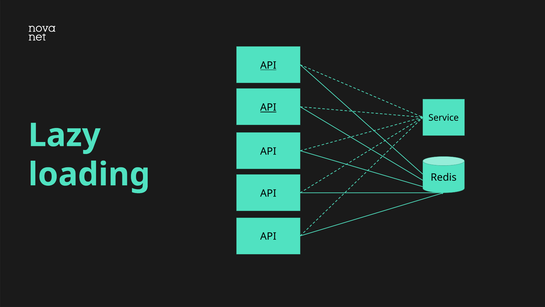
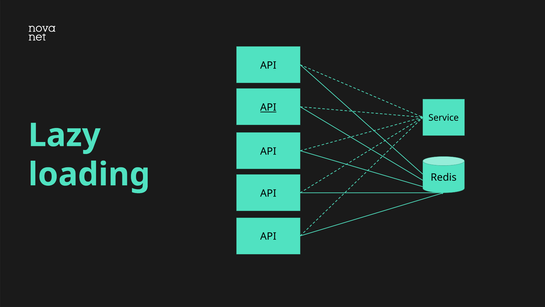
API at (268, 65) underline: present -> none
